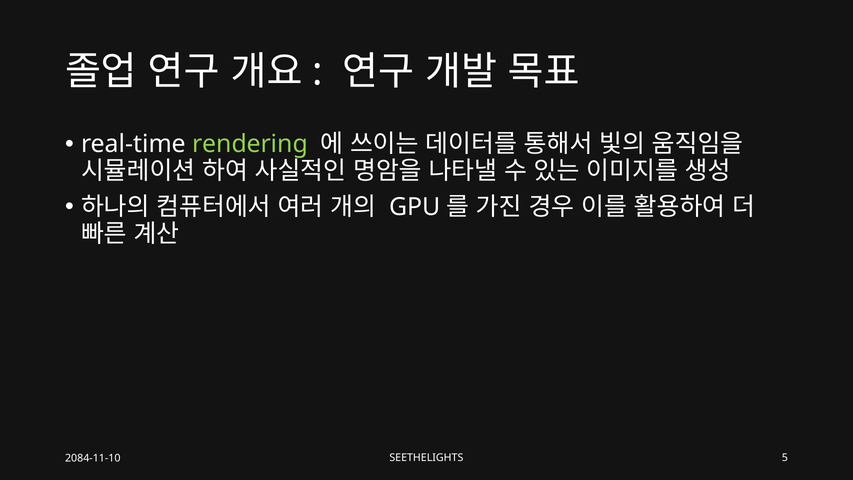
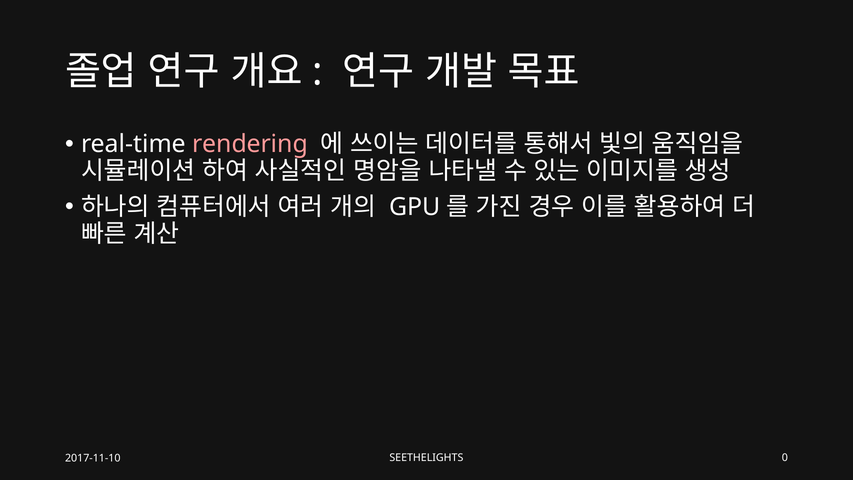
rendering colour: light green -> pink
5: 5 -> 0
2084-11-10: 2084-11-10 -> 2017-11-10
